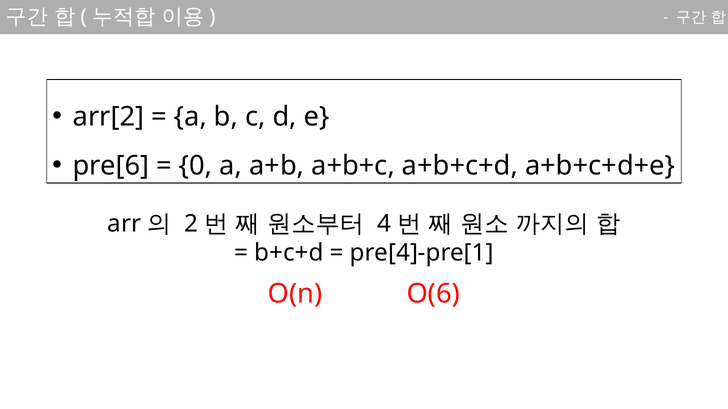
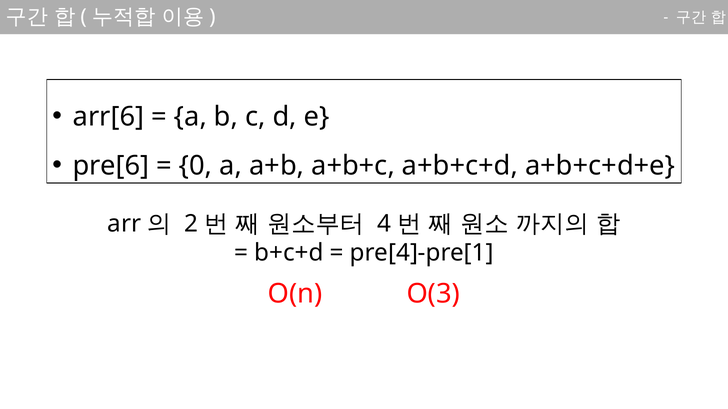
arr[2: arr[2 -> arr[6
O(6: O(6 -> O(3
